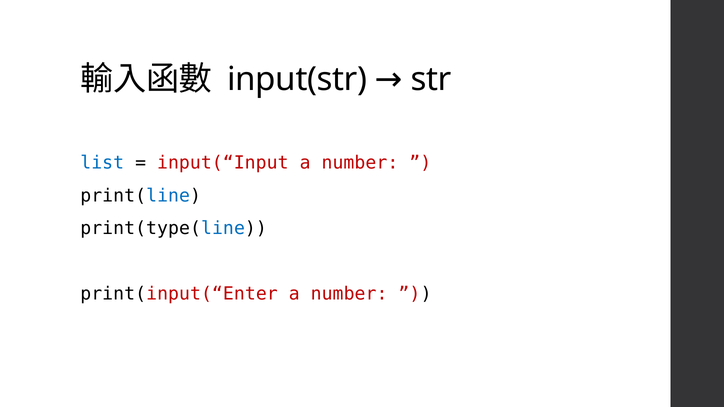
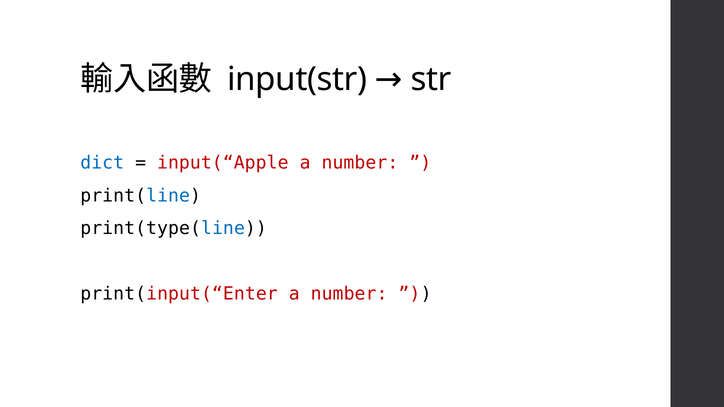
list: list -> dict
input(“Input: input(“Input -> input(“Apple
